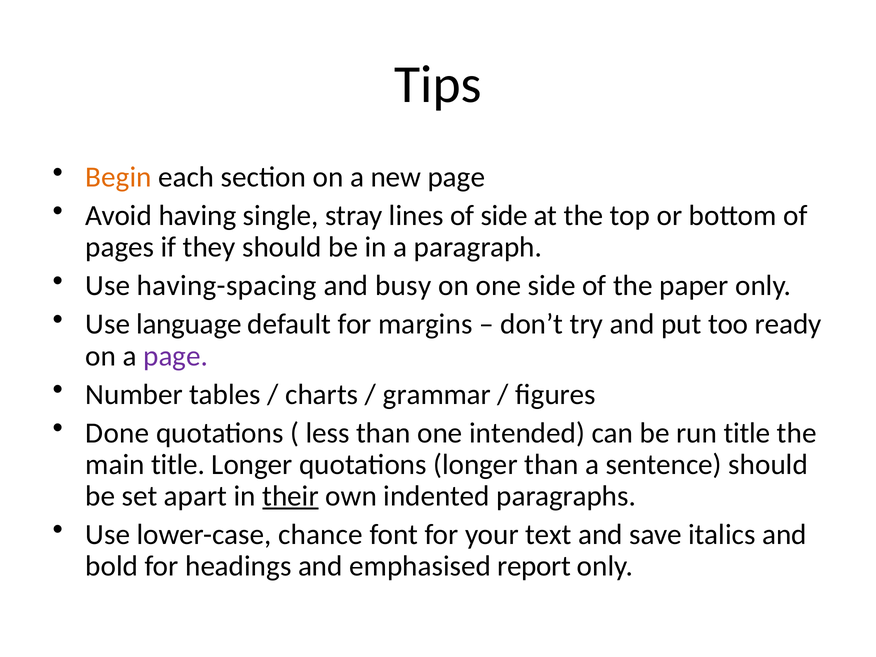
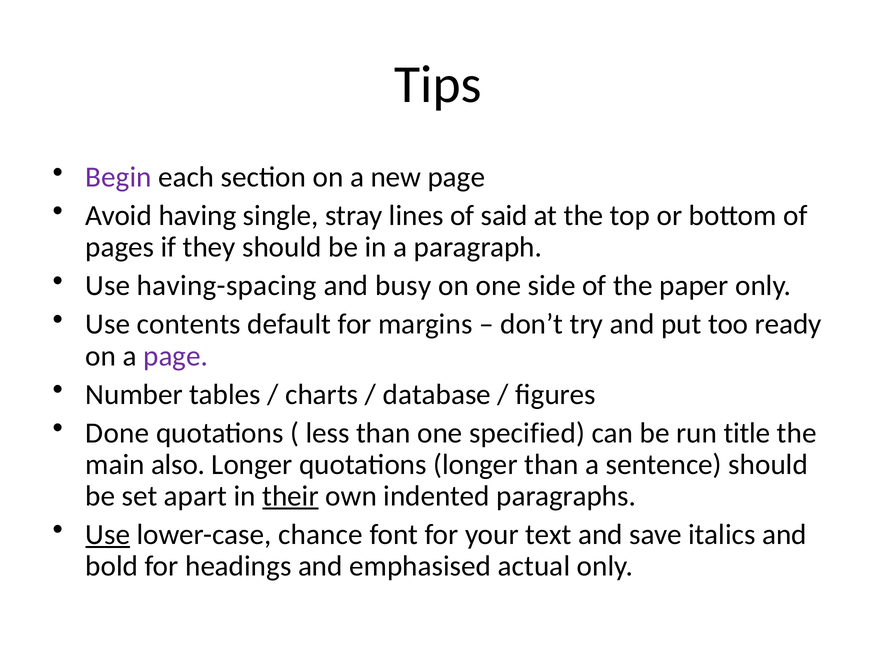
Begin colour: orange -> purple
of side: side -> said
language: language -> contents
grammar: grammar -> database
intended: intended -> specified
main title: title -> also
Use at (108, 534) underline: none -> present
report: report -> actual
